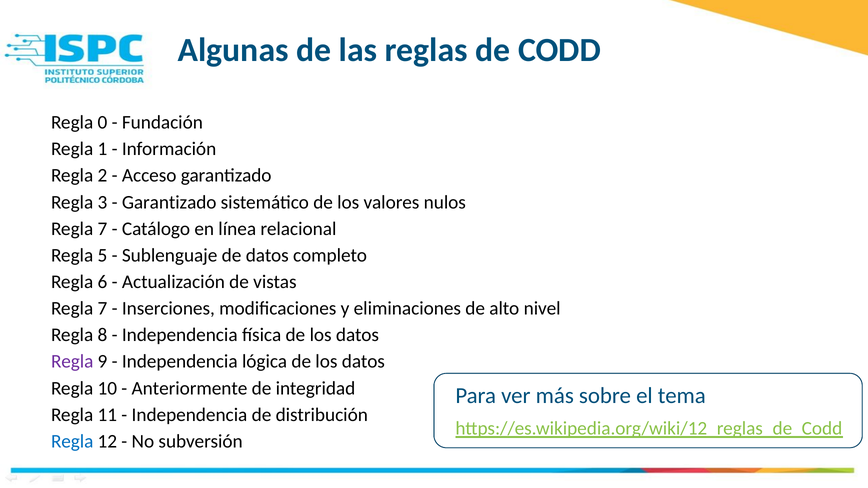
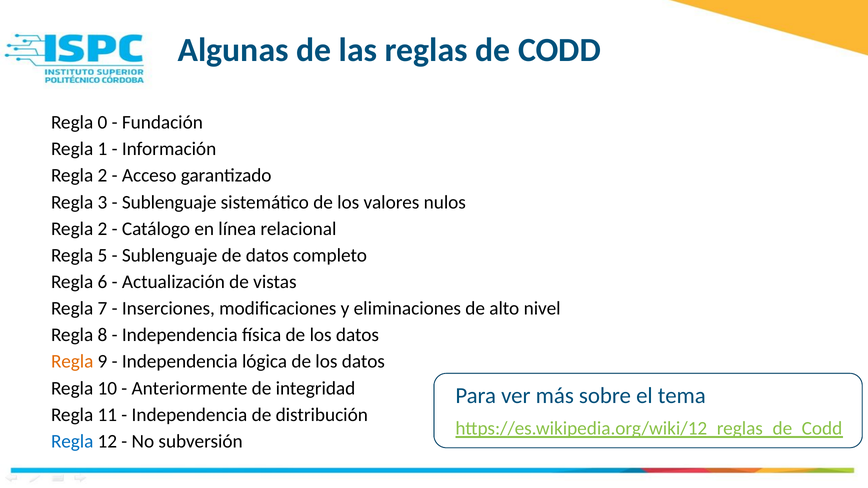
Garantizado at (169, 202): Garantizado -> Sublenguaje
7 at (102, 229): 7 -> 2
Regla at (72, 362) colour: purple -> orange
